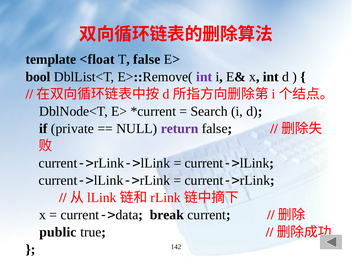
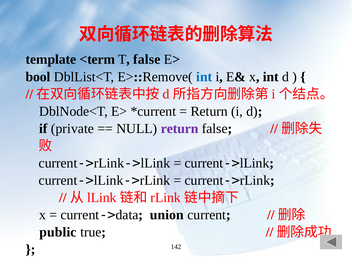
<float: <float -> <term
int at (204, 77) colour: purple -> blue
Search at (209, 111): Search -> Return
break: break -> union
